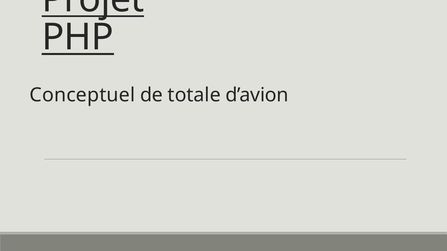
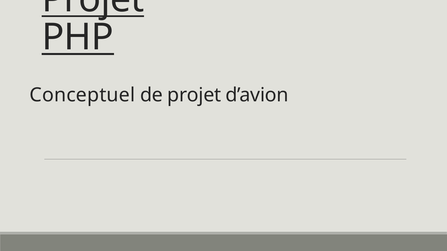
de totale: totale -> projet
